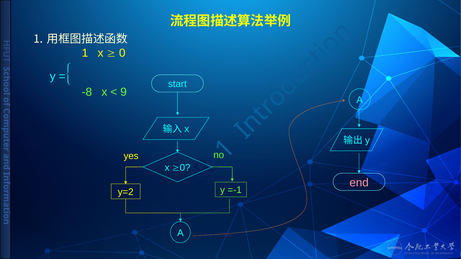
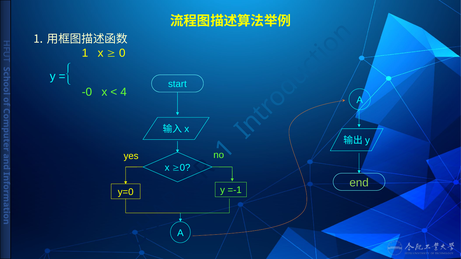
-8: -8 -> -0
9: 9 -> 4
end colour: pink -> light green
y=2: y=2 -> y=0
